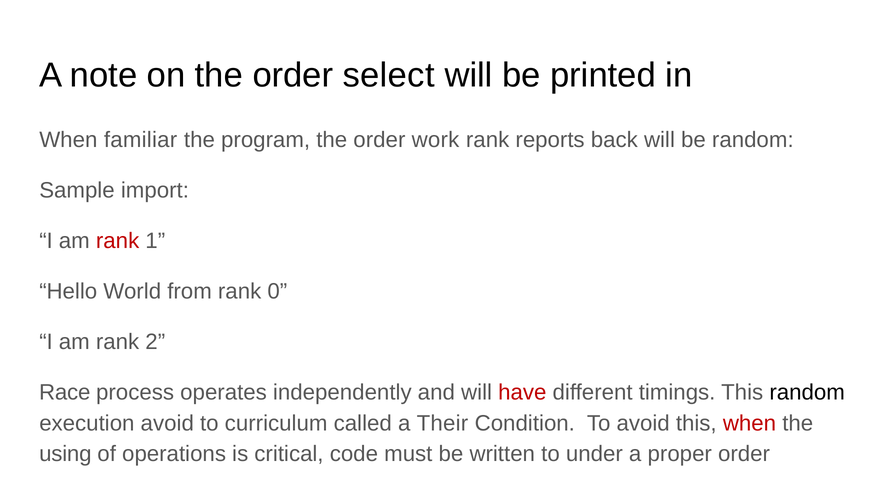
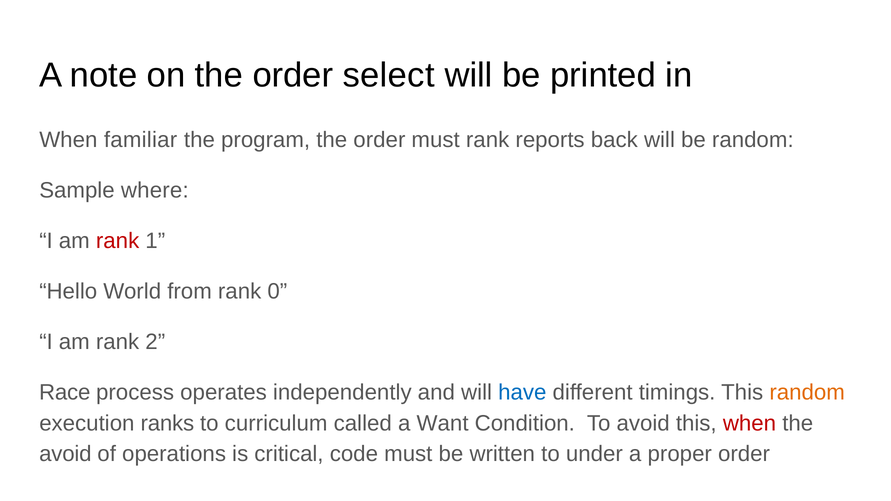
order work: work -> must
import: import -> where
have colour: red -> blue
random at (807, 393) colour: black -> orange
execution avoid: avoid -> ranks
Their: Their -> Want
using at (65, 454): using -> avoid
